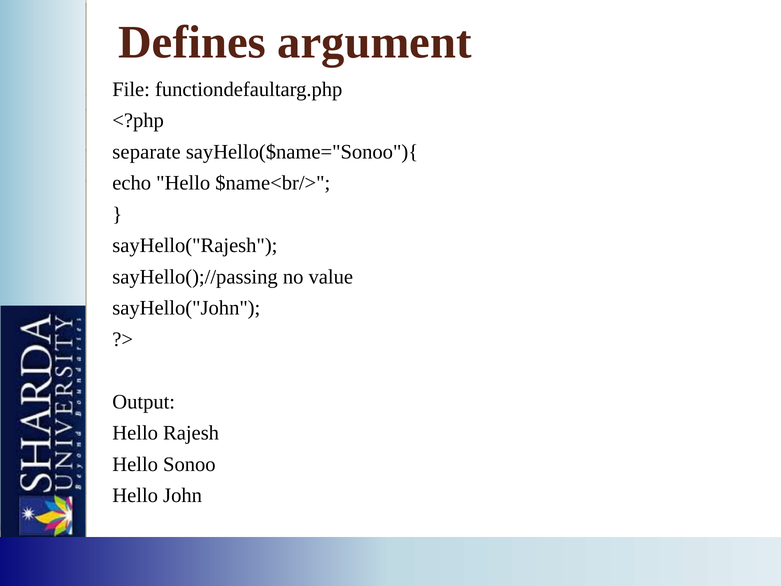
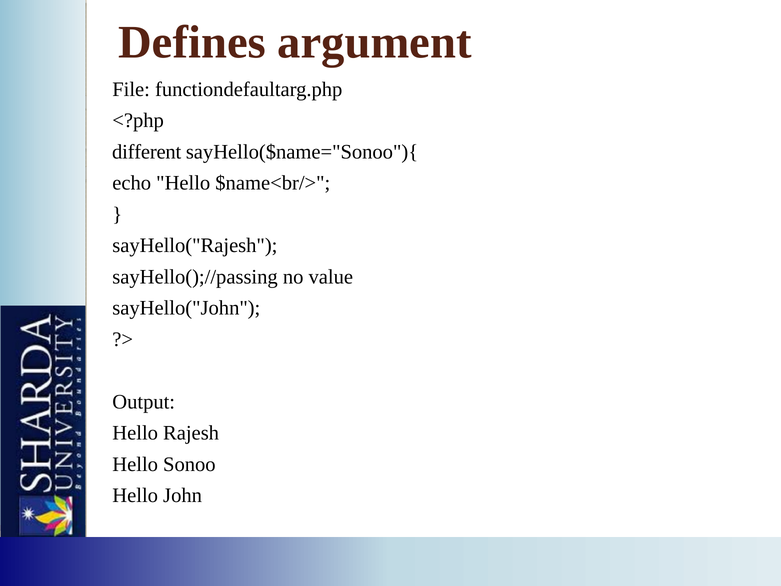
separate: separate -> different
